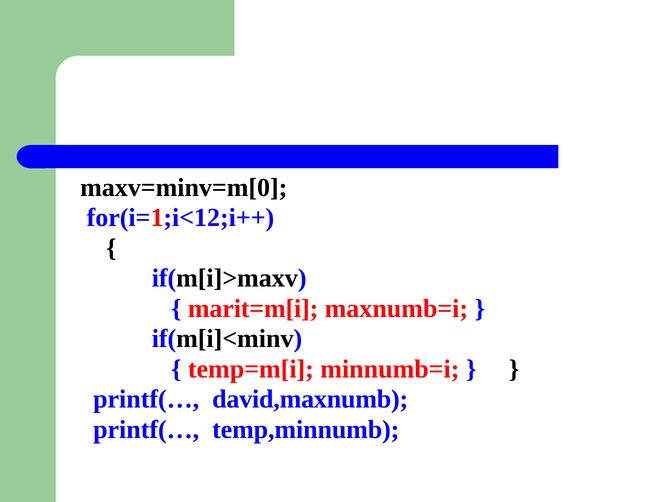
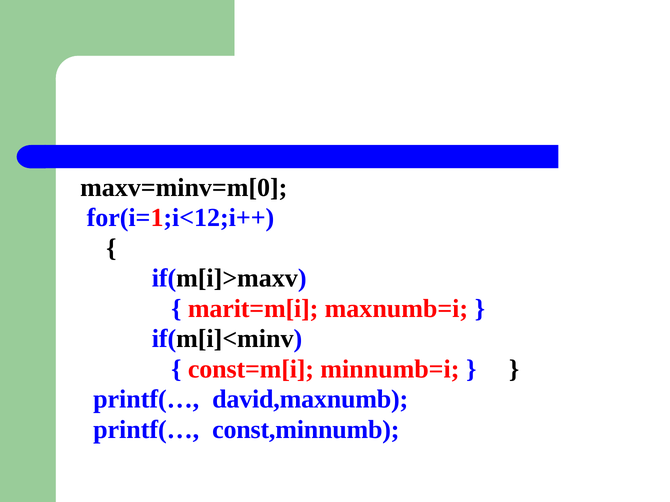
temp=m[i: temp=m[i -> const=m[i
temp,minnumb: temp,minnumb -> const,minnumb
